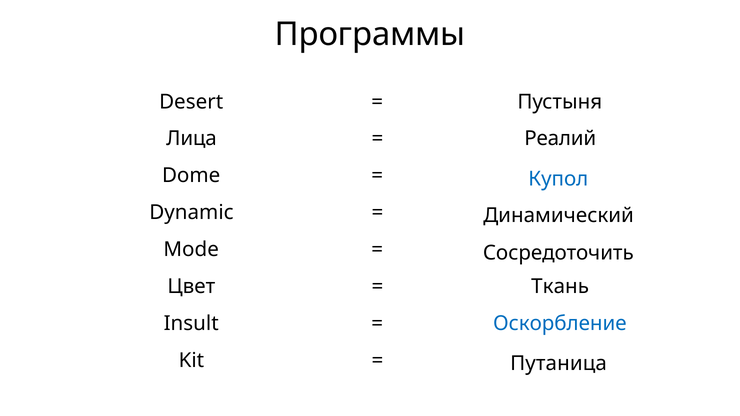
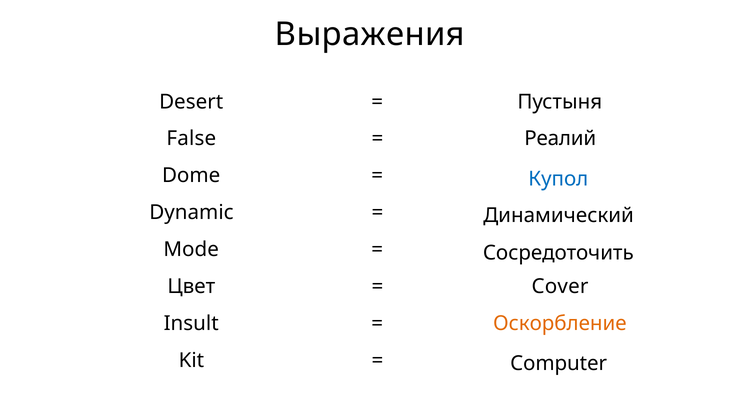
Программы: Программы -> Выражения
Лица: Лица -> False
Ткань: Ткань -> Cover
Оскорбление colour: blue -> orange
Путаница: Путаница -> Computer
